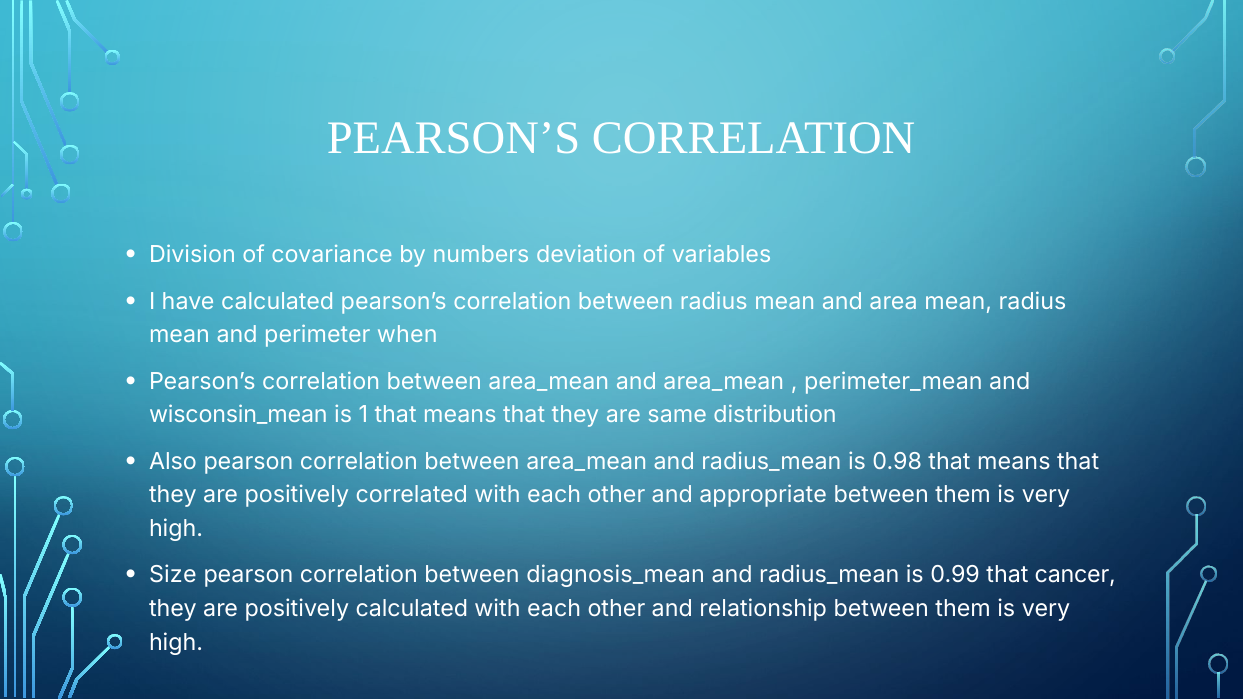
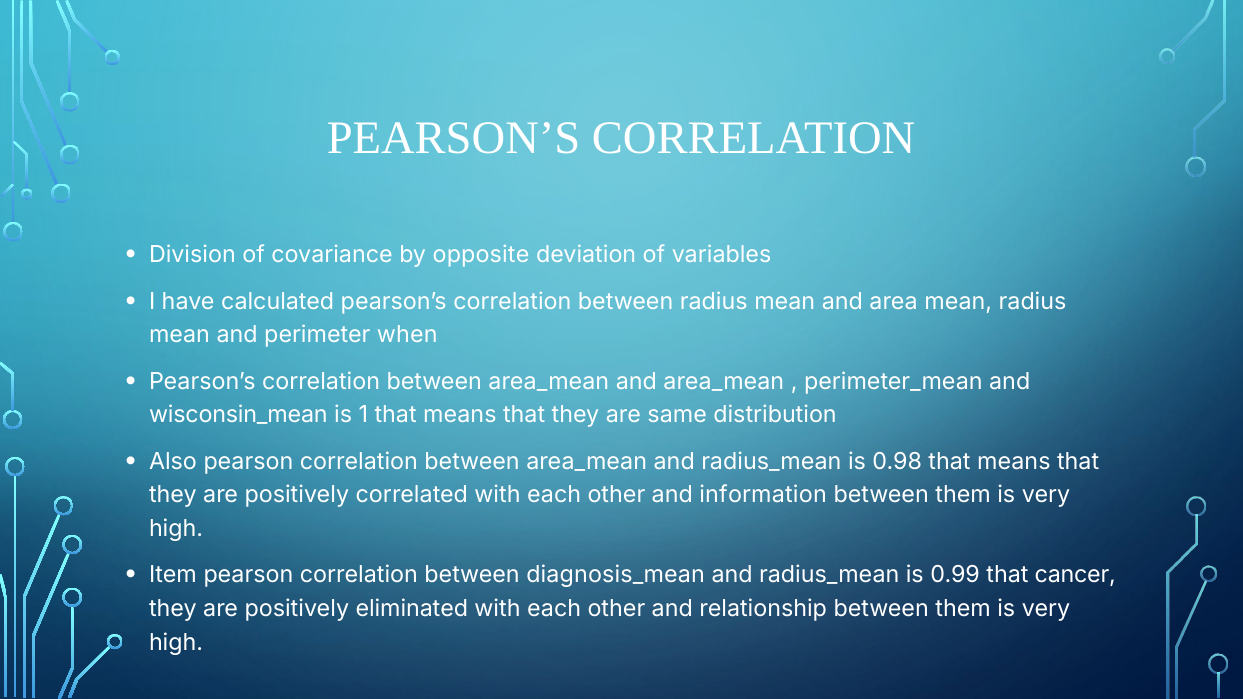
numbers: numbers -> opposite
appropriate: appropriate -> information
Size: Size -> Item
positively calculated: calculated -> eliminated
